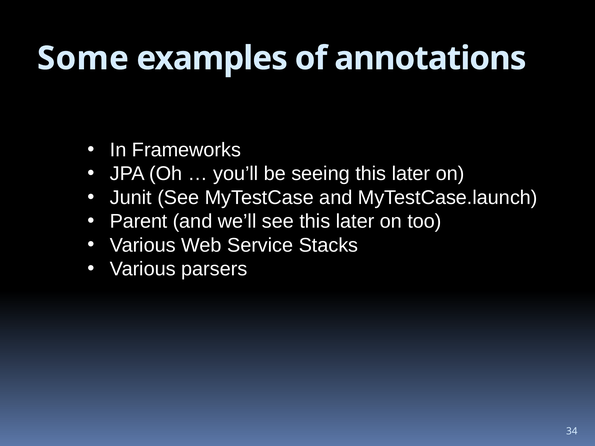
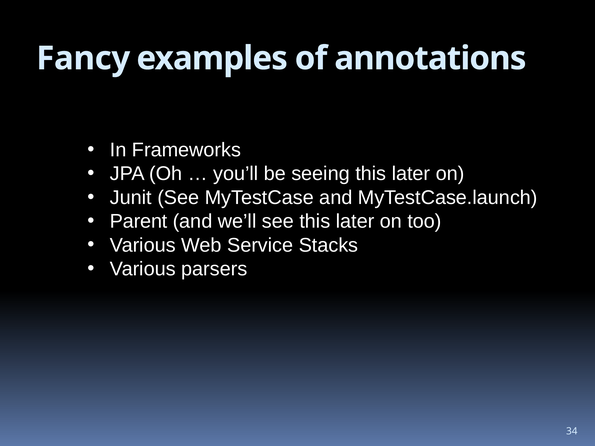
Some: Some -> Fancy
